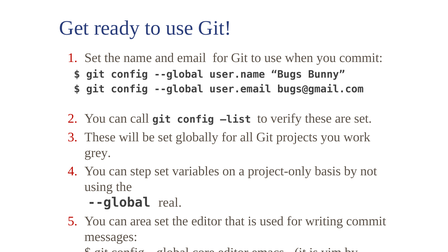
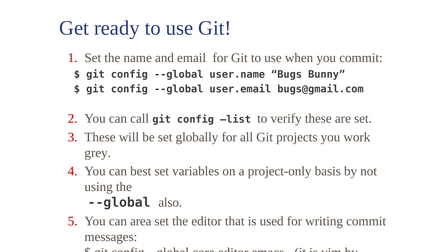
step: step -> best
real: real -> also
